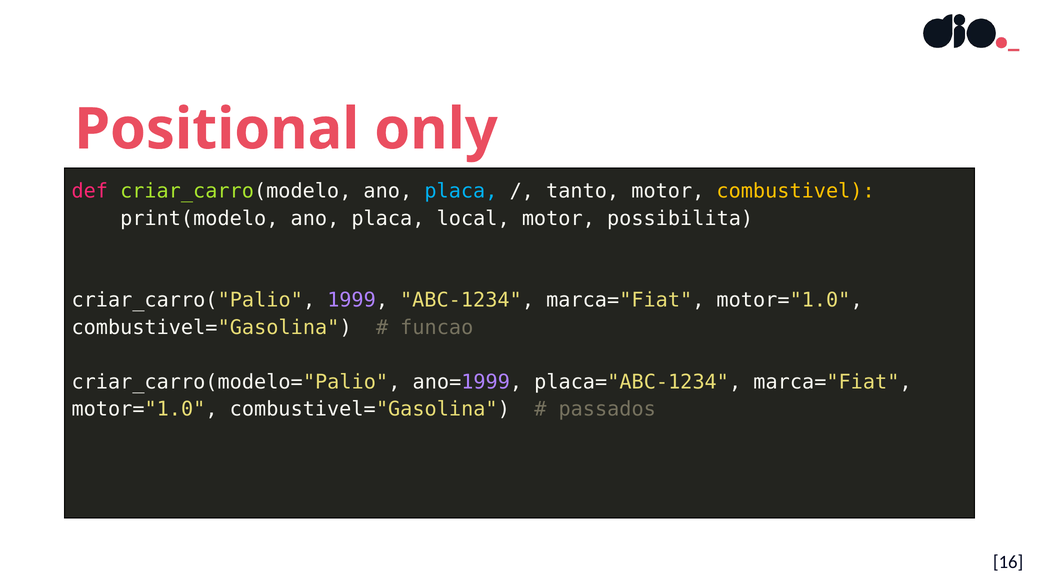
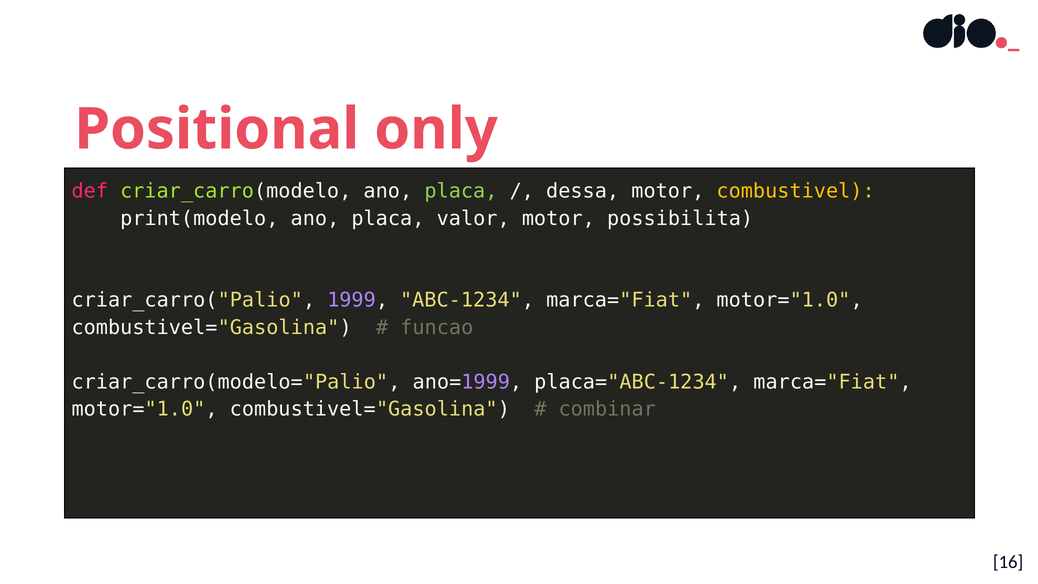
placa at (461, 191) colour: light blue -> light green
tanto: tanto -> dessa
local: local -> valor
passados: passados -> combinar
